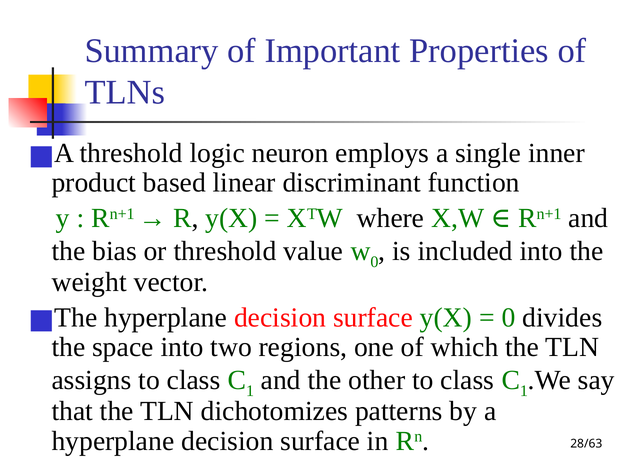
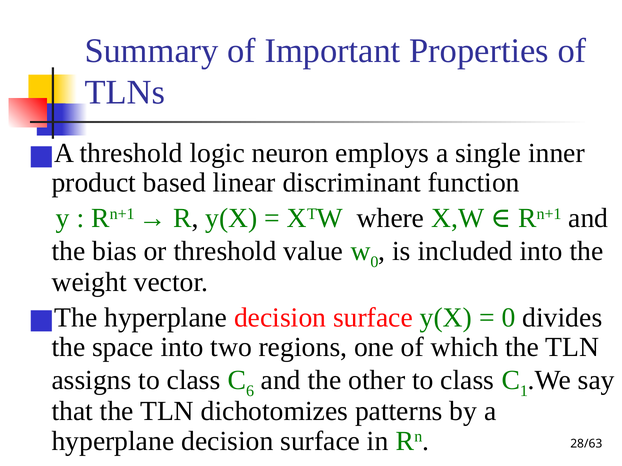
1 at (250, 392): 1 -> 6
